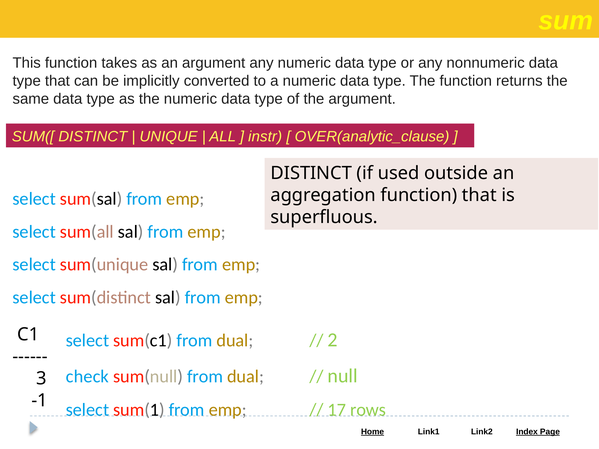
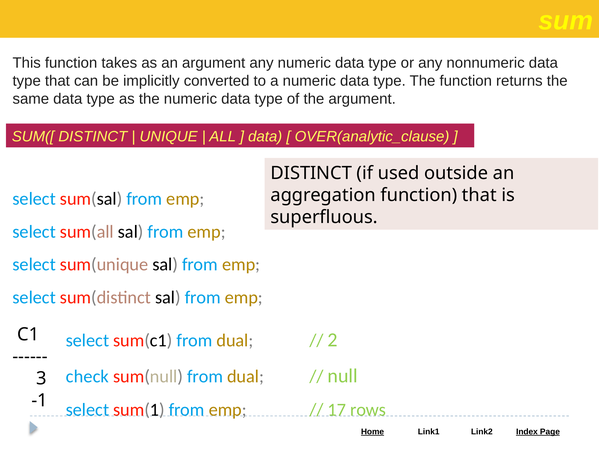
instr at (265, 137): instr -> data
